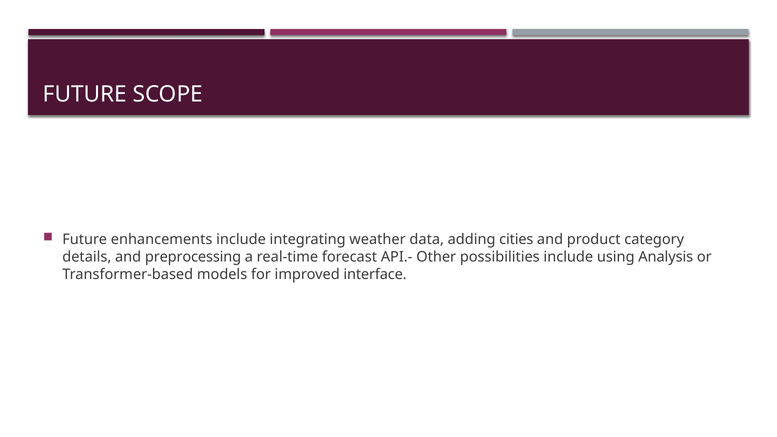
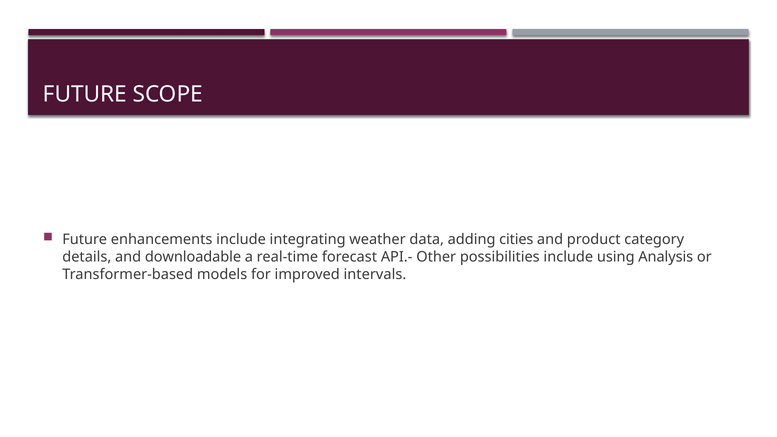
preprocessing: preprocessing -> downloadable
interface: interface -> intervals
